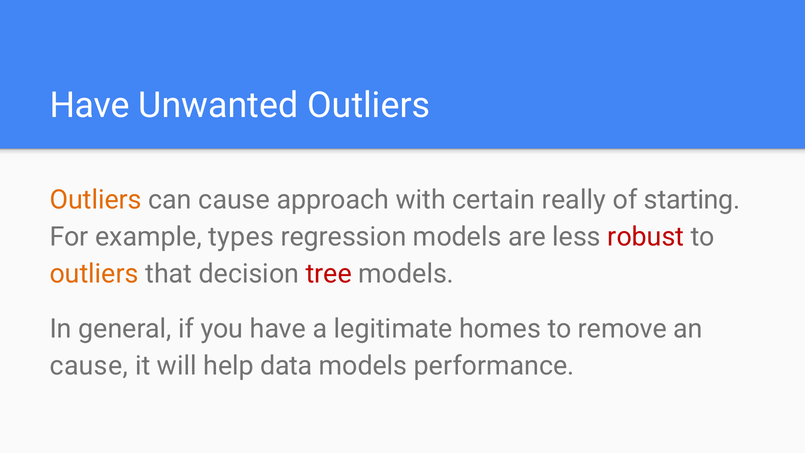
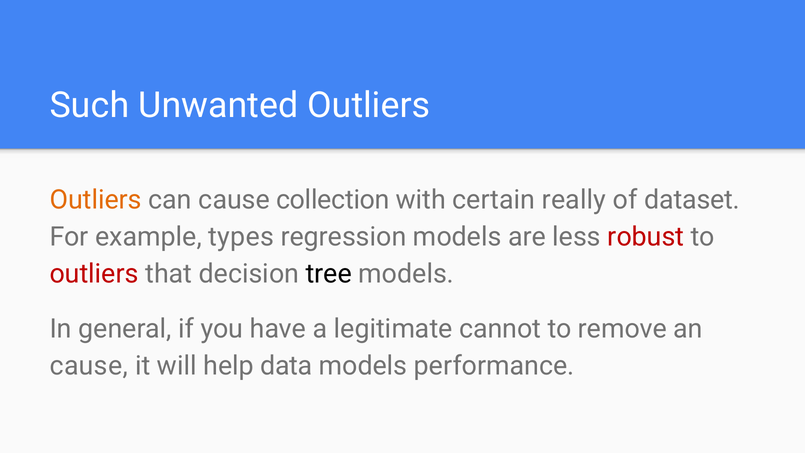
Have at (90, 106): Have -> Such
approach: approach -> collection
starting: starting -> dataset
outliers at (94, 274) colour: orange -> red
tree colour: red -> black
homes: homes -> cannot
